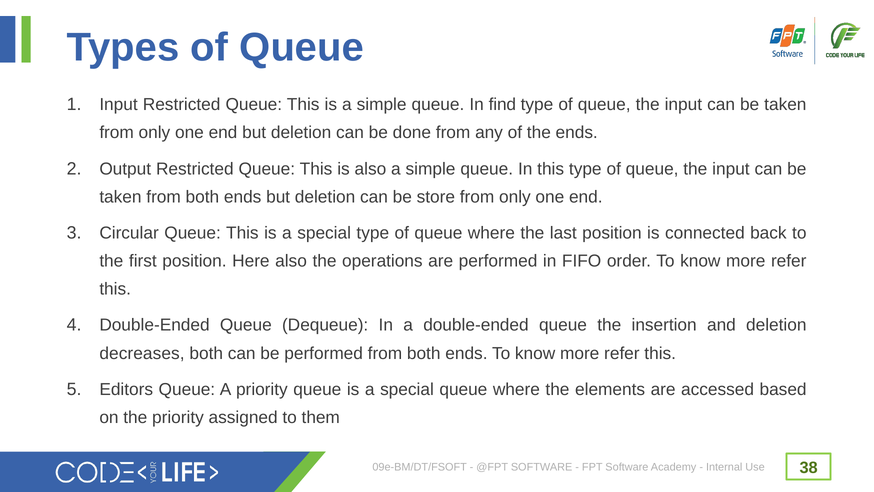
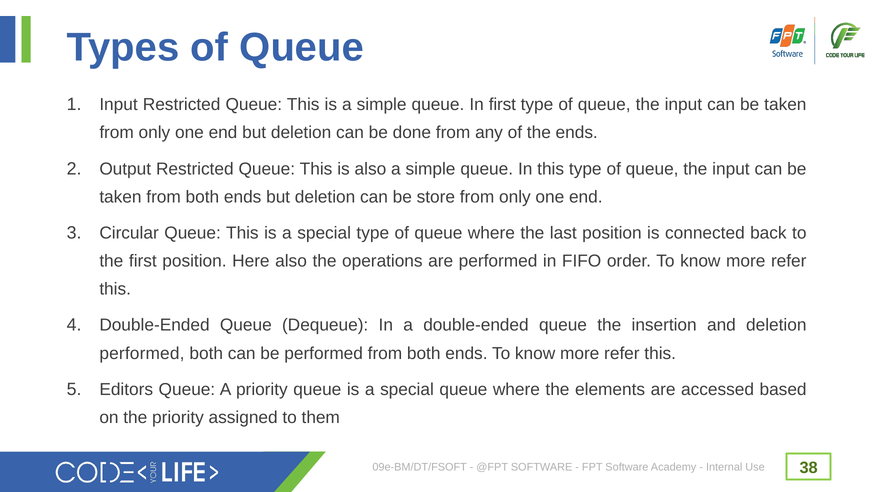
In find: find -> first
decreases at (142, 353): decreases -> performed
